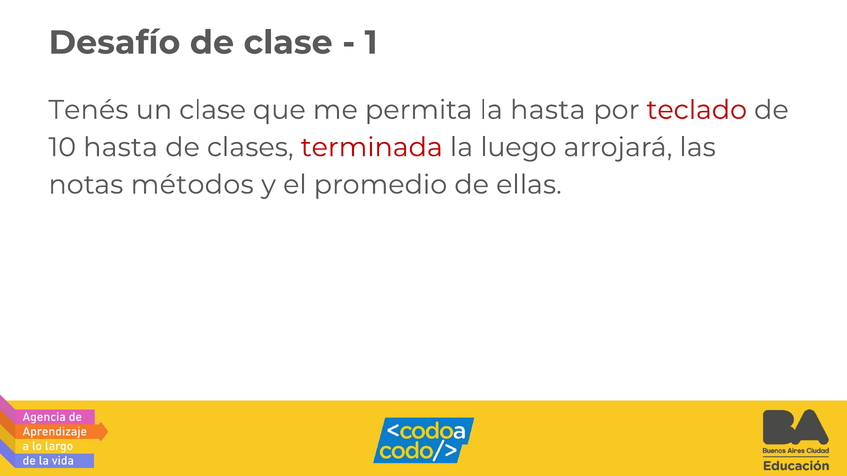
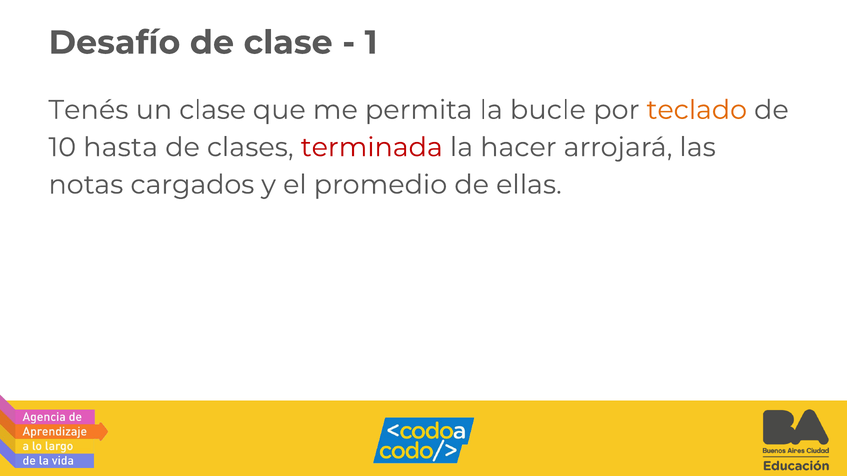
la hasta: hasta -> bucle
teclado colour: red -> orange
luego: luego -> hacer
métodos: métodos -> cargados
